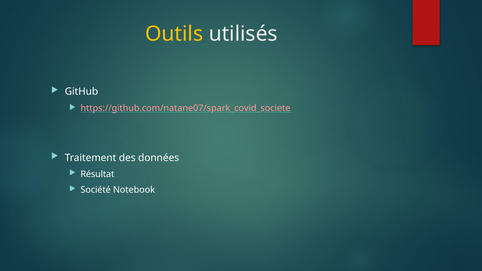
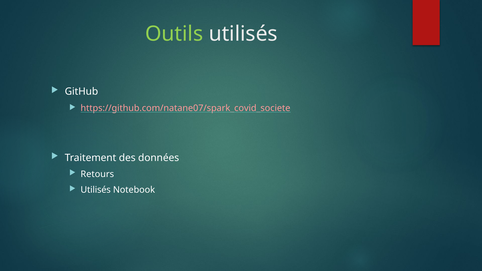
Outils colour: yellow -> light green
Résultat: Résultat -> Retours
Société at (96, 190): Société -> Utilisés
